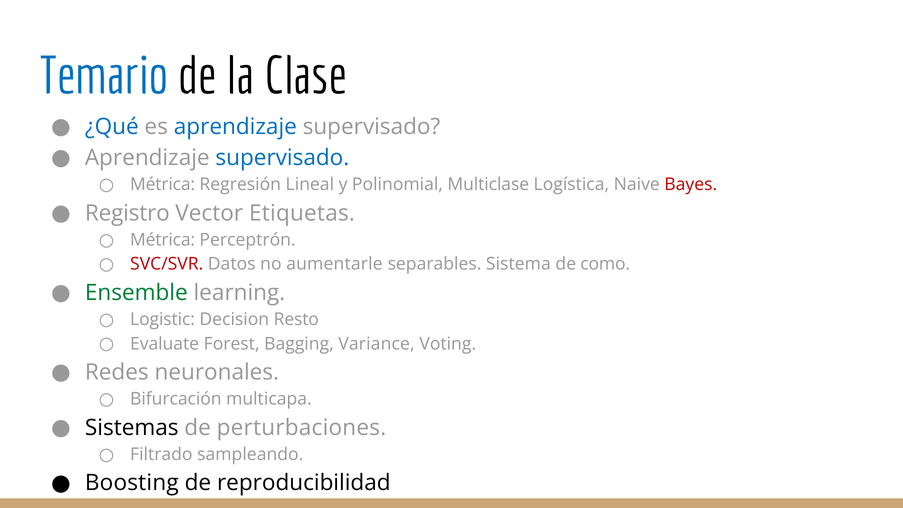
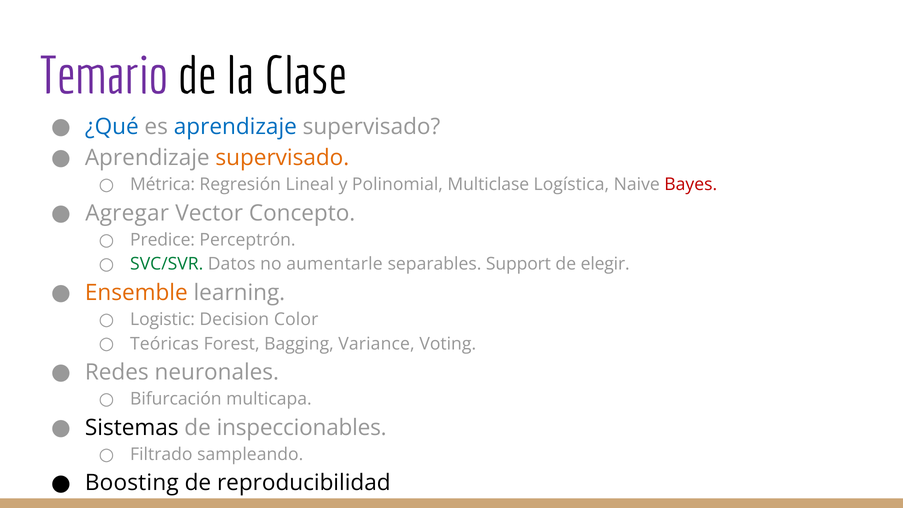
Temario colour: blue -> purple
supervisado at (282, 158) colour: blue -> orange
Registro: Registro -> Agregar
Etiquetas: Etiquetas -> Concepto
Métrica at (163, 240): Métrica -> Predice
SVC/SVR colour: red -> green
Sistema: Sistema -> Support
como: como -> elegir
Ensemble colour: green -> orange
Resto: Resto -> Color
Evaluate: Evaluate -> Teóricas
perturbaciones: perturbaciones -> inspeccionables
